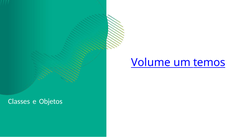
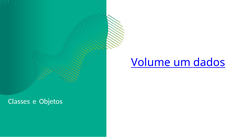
temos: temos -> dados
